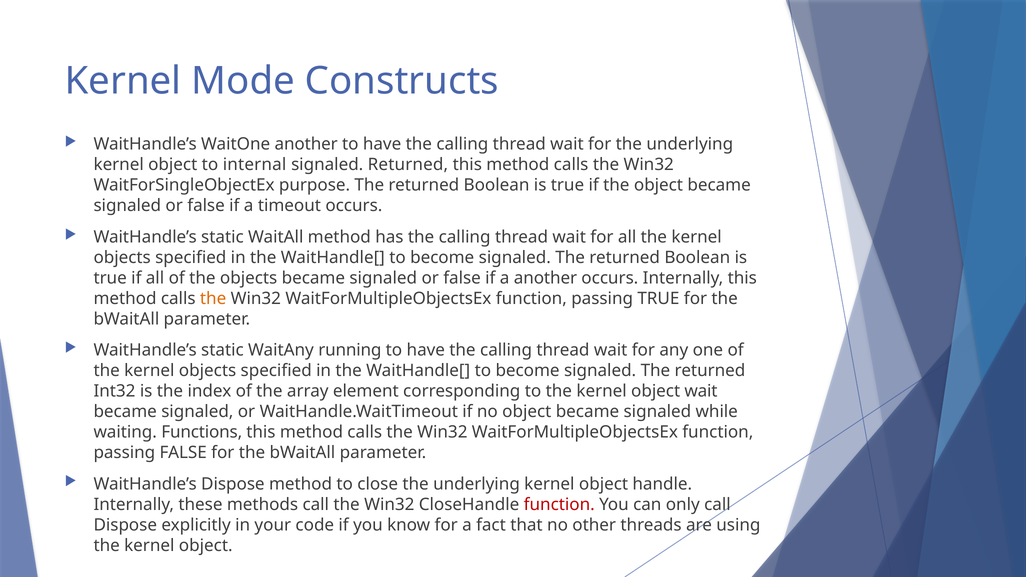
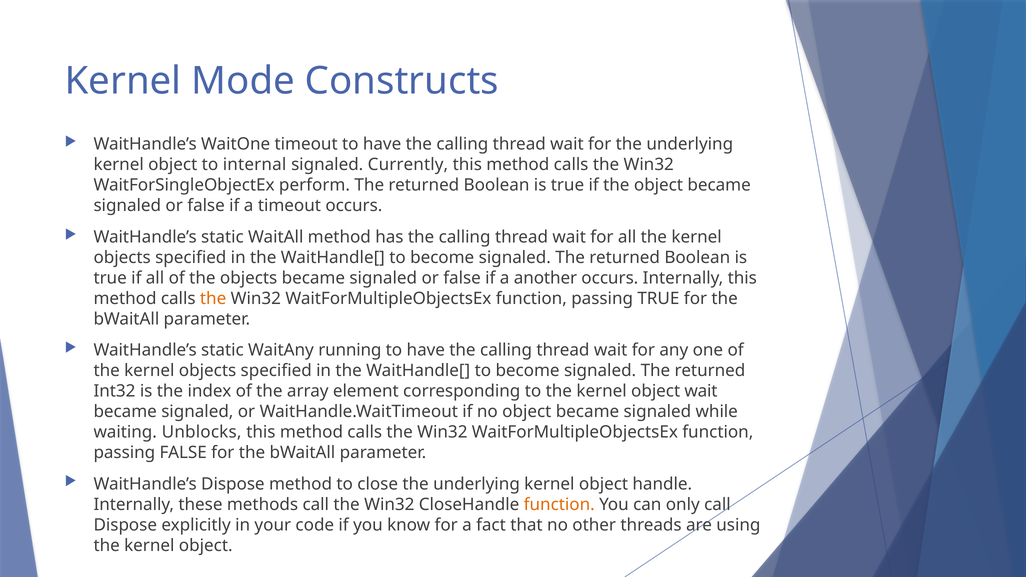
WaitOne another: another -> timeout
signaled Returned: Returned -> Currently
purpose: purpose -> perform
Functions: Functions -> Unblocks
function at (559, 505) colour: red -> orange
